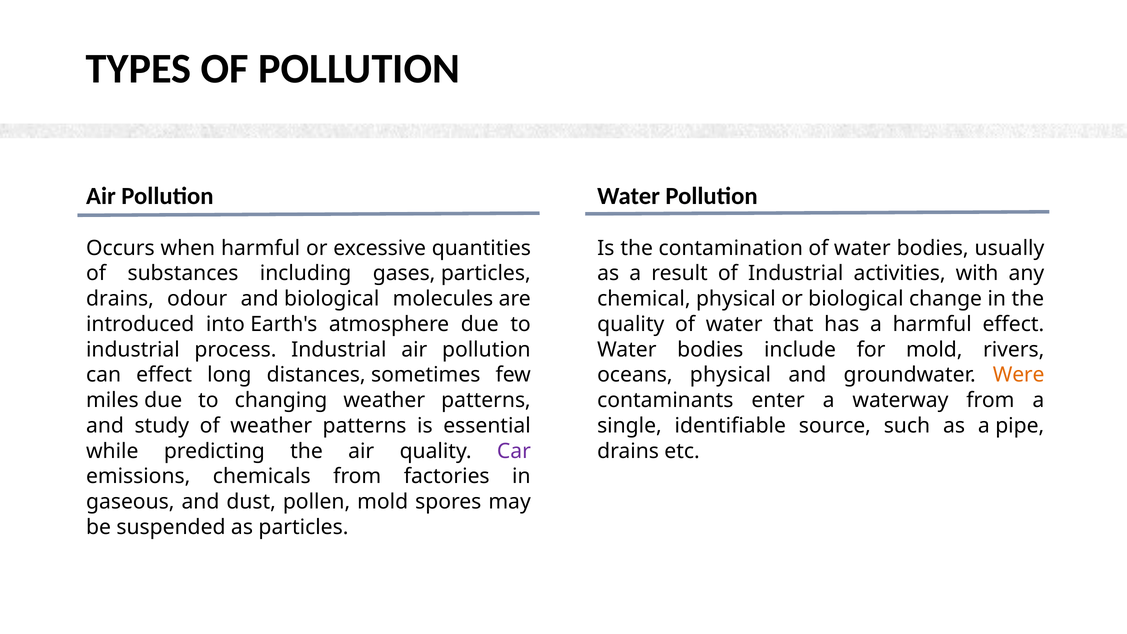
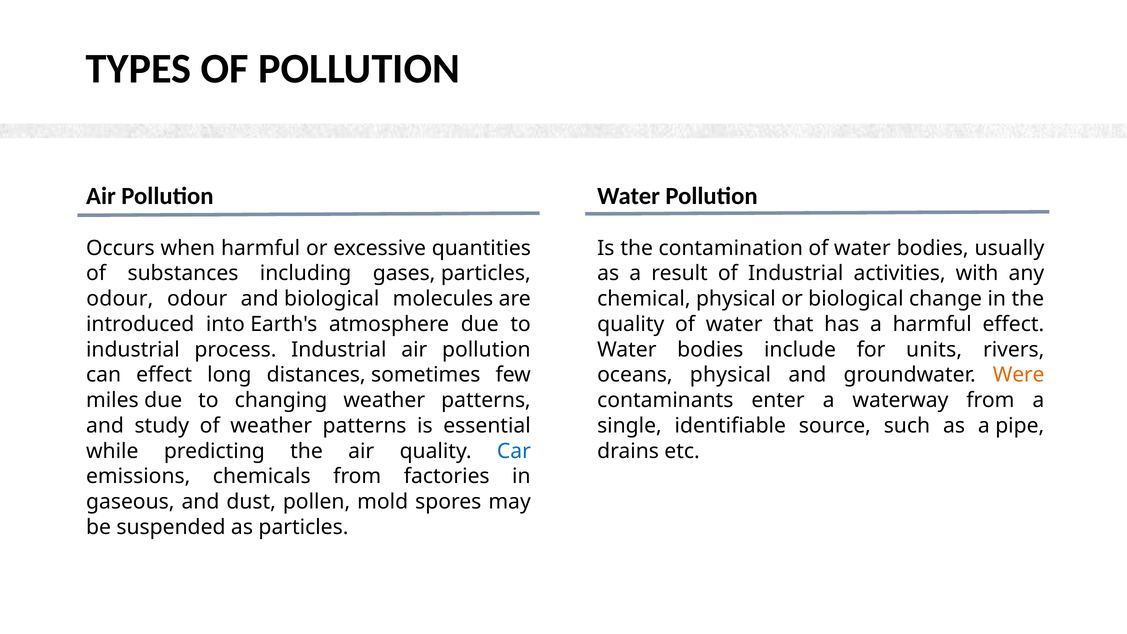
drains at (120, 299): drains -> odour
for mold: mold -> units
Car colour: purple -> blue
